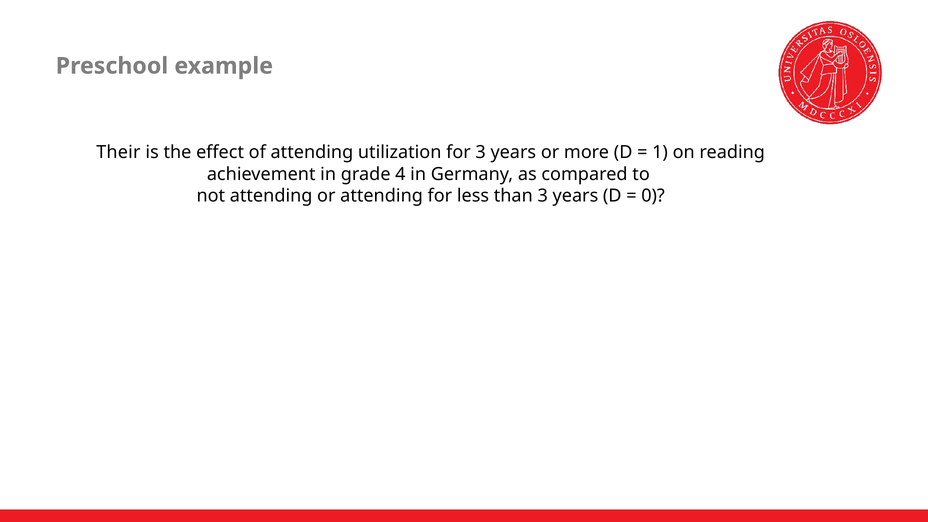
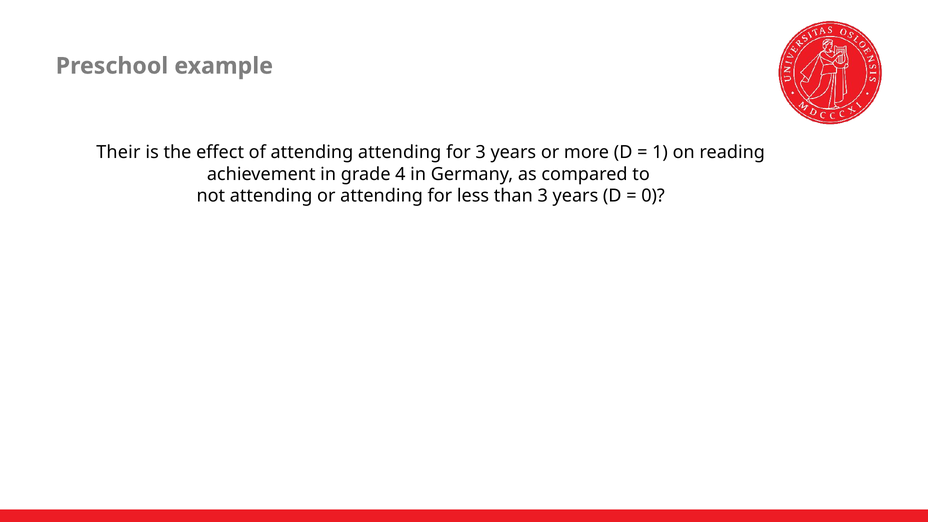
attending utilization: utilization -> attending
